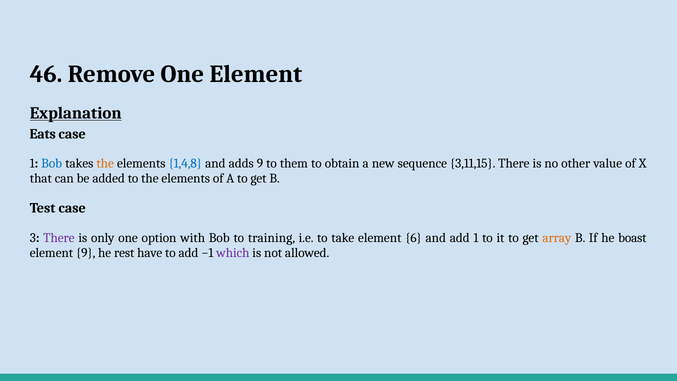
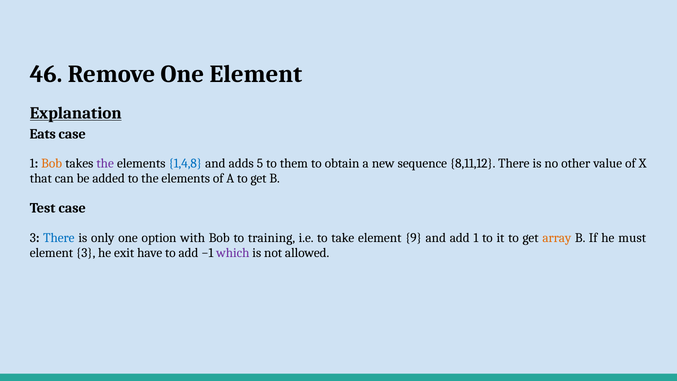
Bob at (52, 164) colour: blue -> orange
the at (105, 164) colour: orange -> purple
adds 9: 9 -> 5
3,11,15: 3,11,15 -> 8,11,12
There at (59, 238) colour: purple -> blue
6: 6 -> 9
boast: boast -> must
element 9: 9 -> 3
rest: rest -> exit
